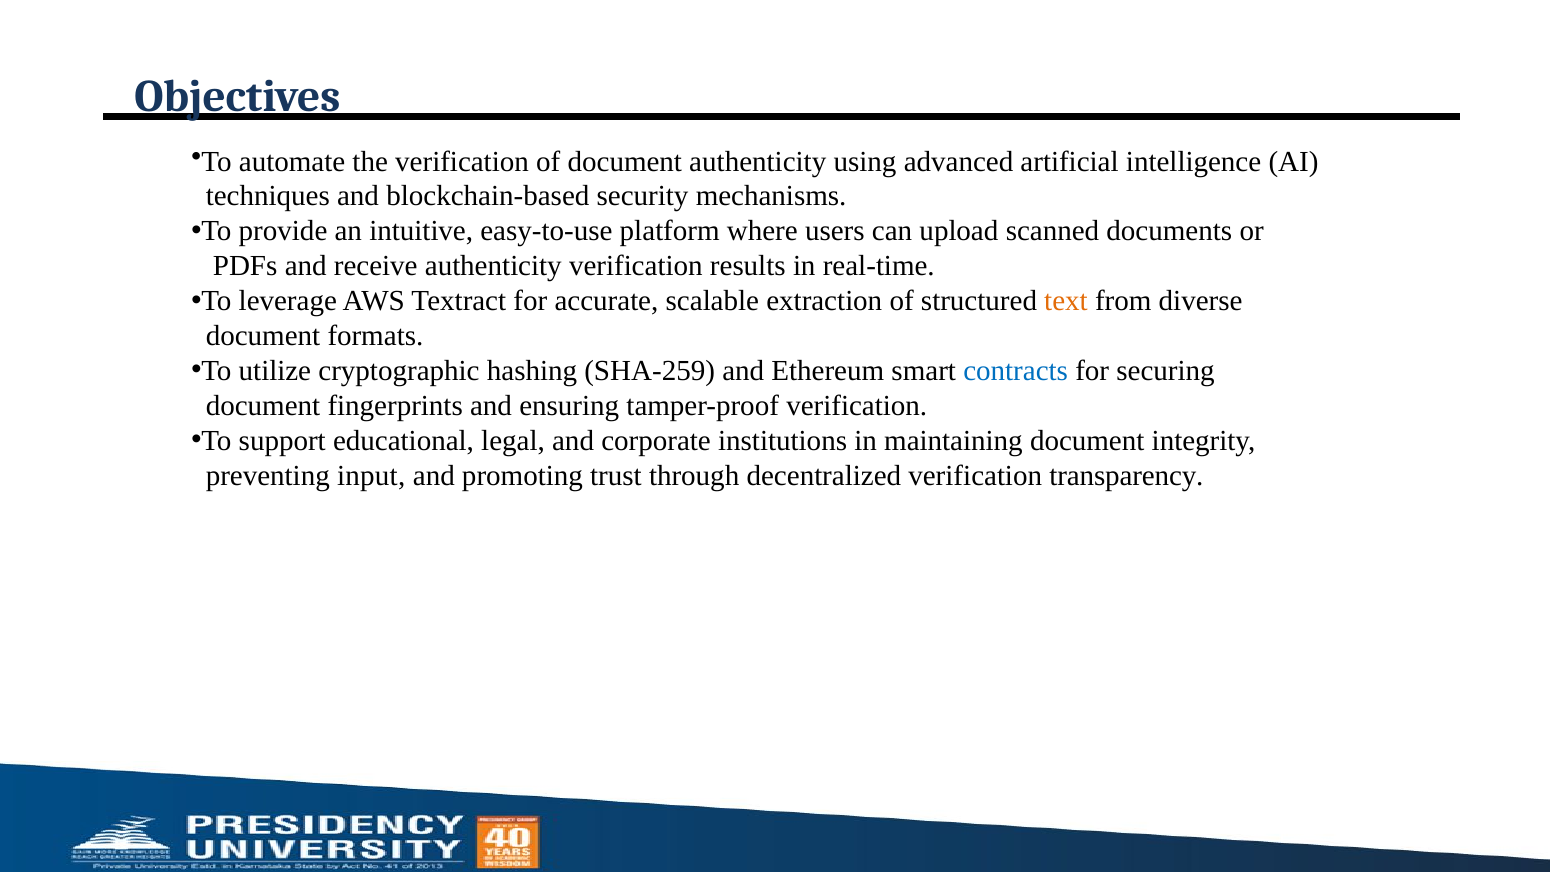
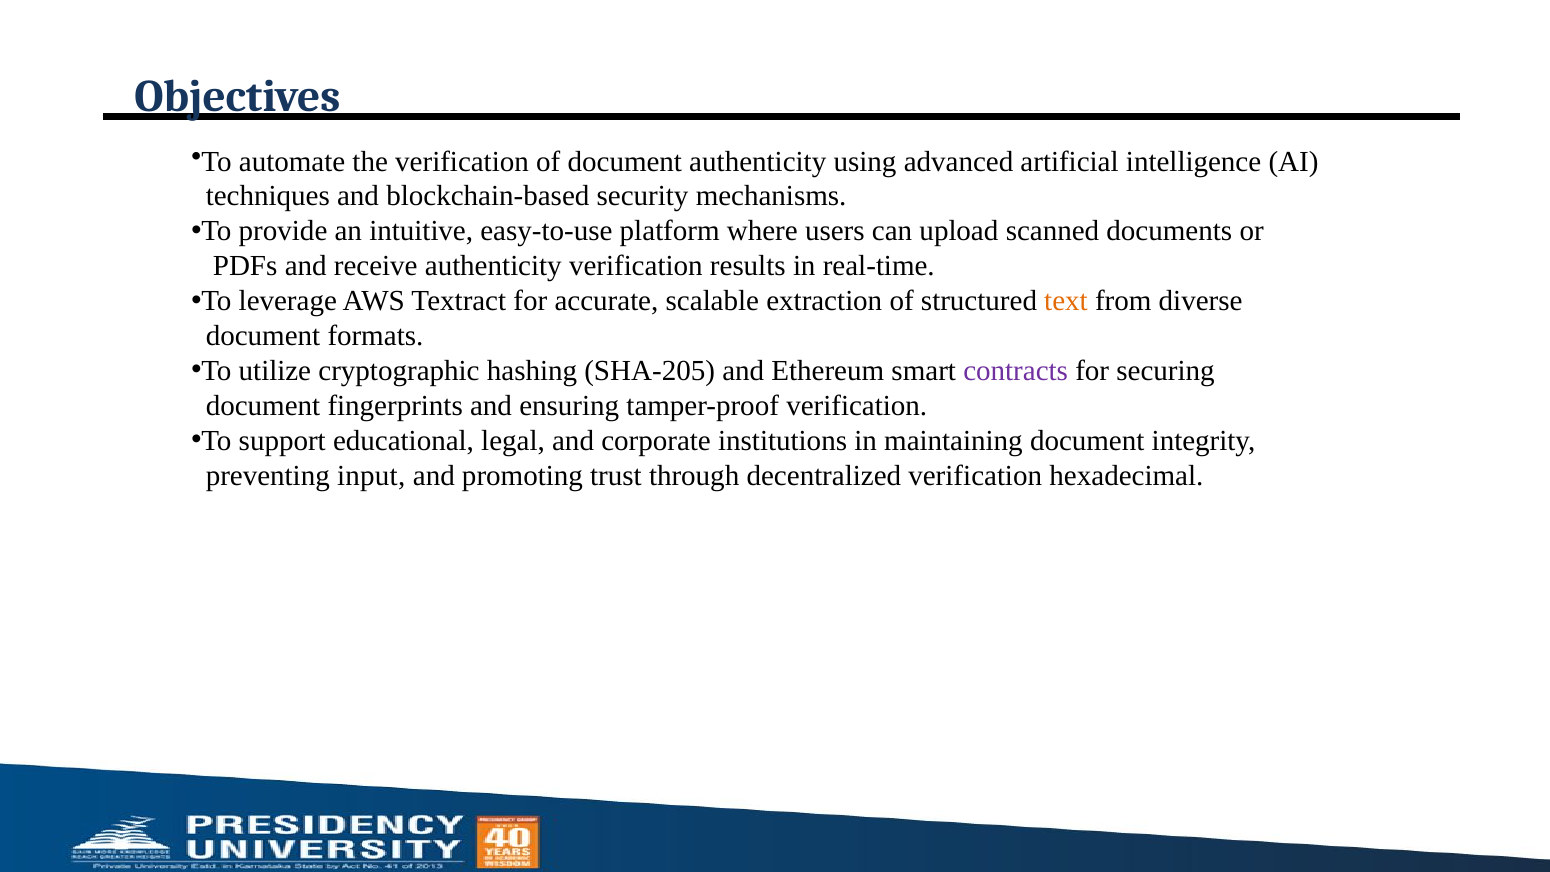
SHA-259: SHA-259 -> SHA-205
contracts colour: blue -> purple
transparency: transparency -> hexadecimal
